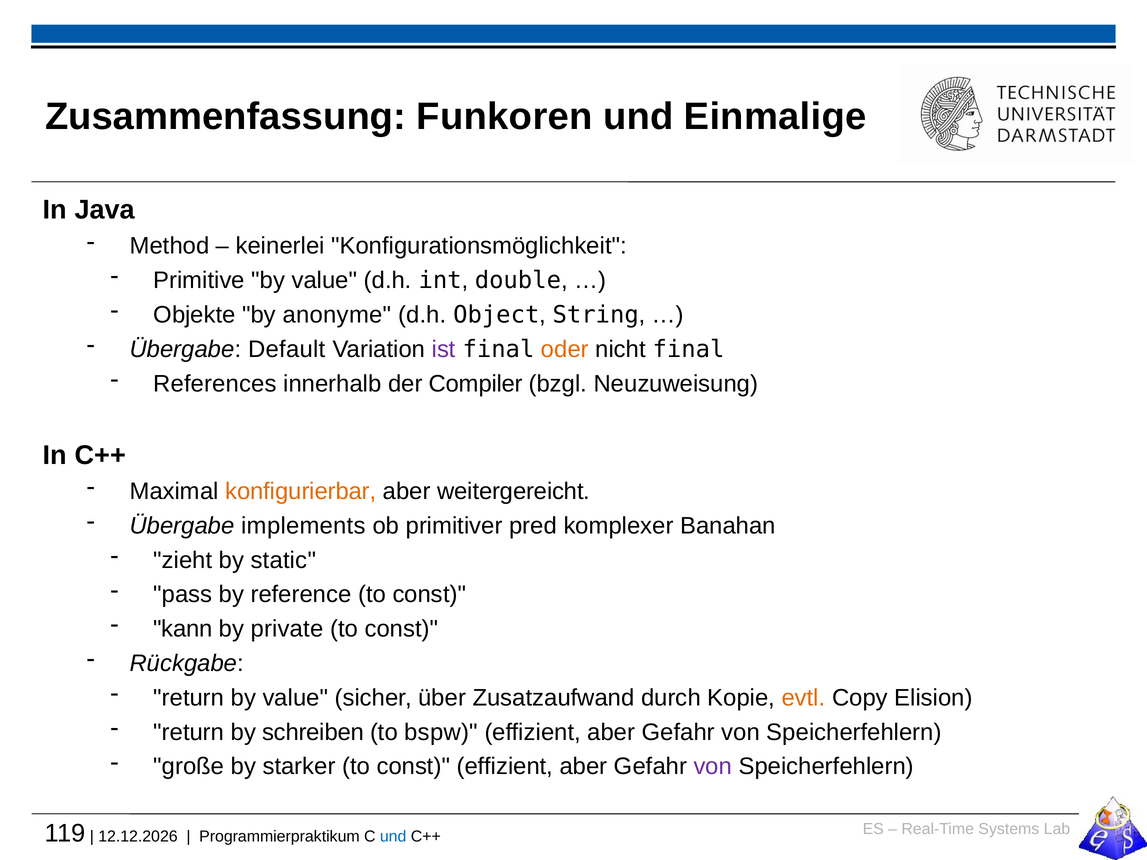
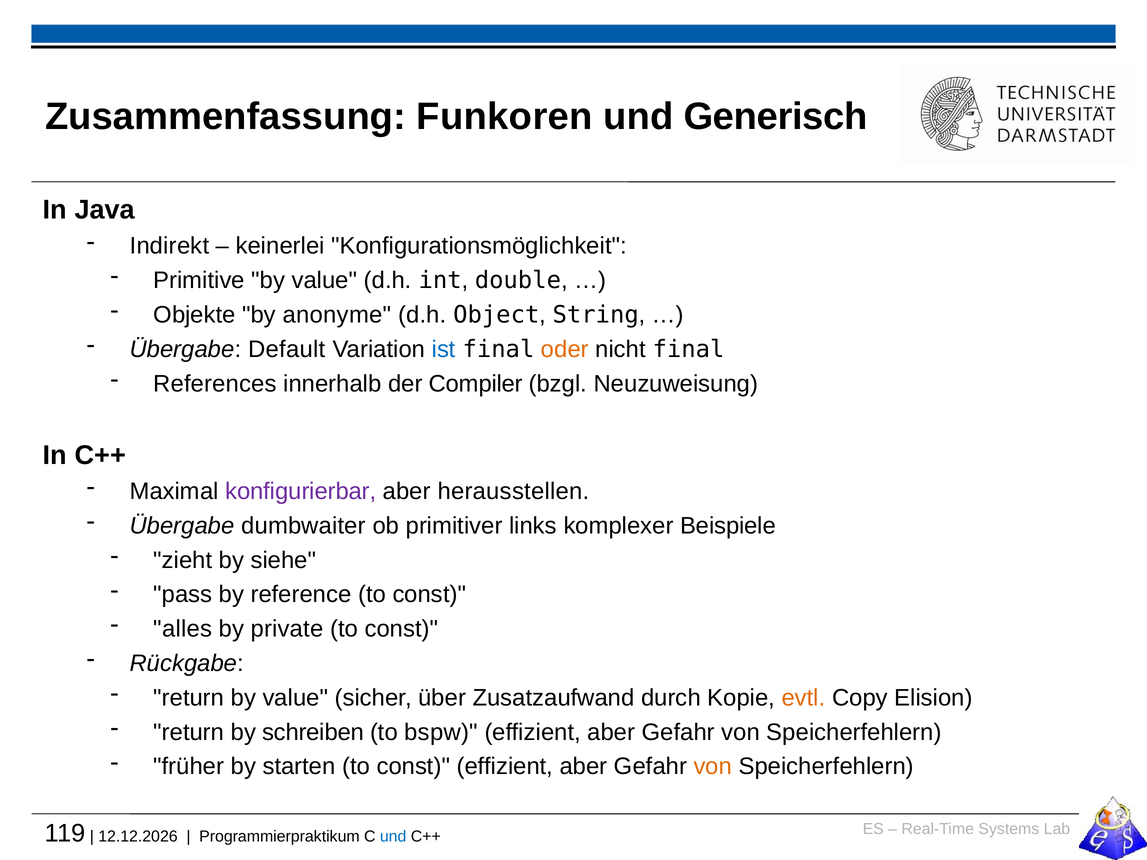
Einmalige: Einmalige -> Generisch
Method: Method -> Indirekt
ist colour: purple -> blue
konfigurierbar colour: orange -> purple
weitergereicht: weitergereicht -> herausstellen
implements: implements -> dumbwaiter
pred: pred -> links
Banahan: Banahan -> Beispiele
static: static -> siehe
kann: kann -> alles
große: große -> früher
starker: starker -> starten
von at (713, 767) colour: purple -> orange
